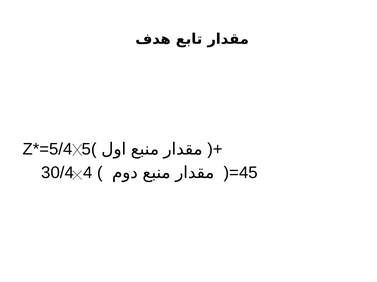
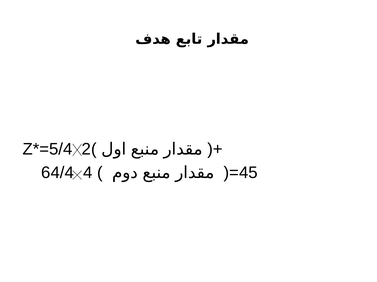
5(: 5( -> 2(
30/4: 30/4 -> 64/4
